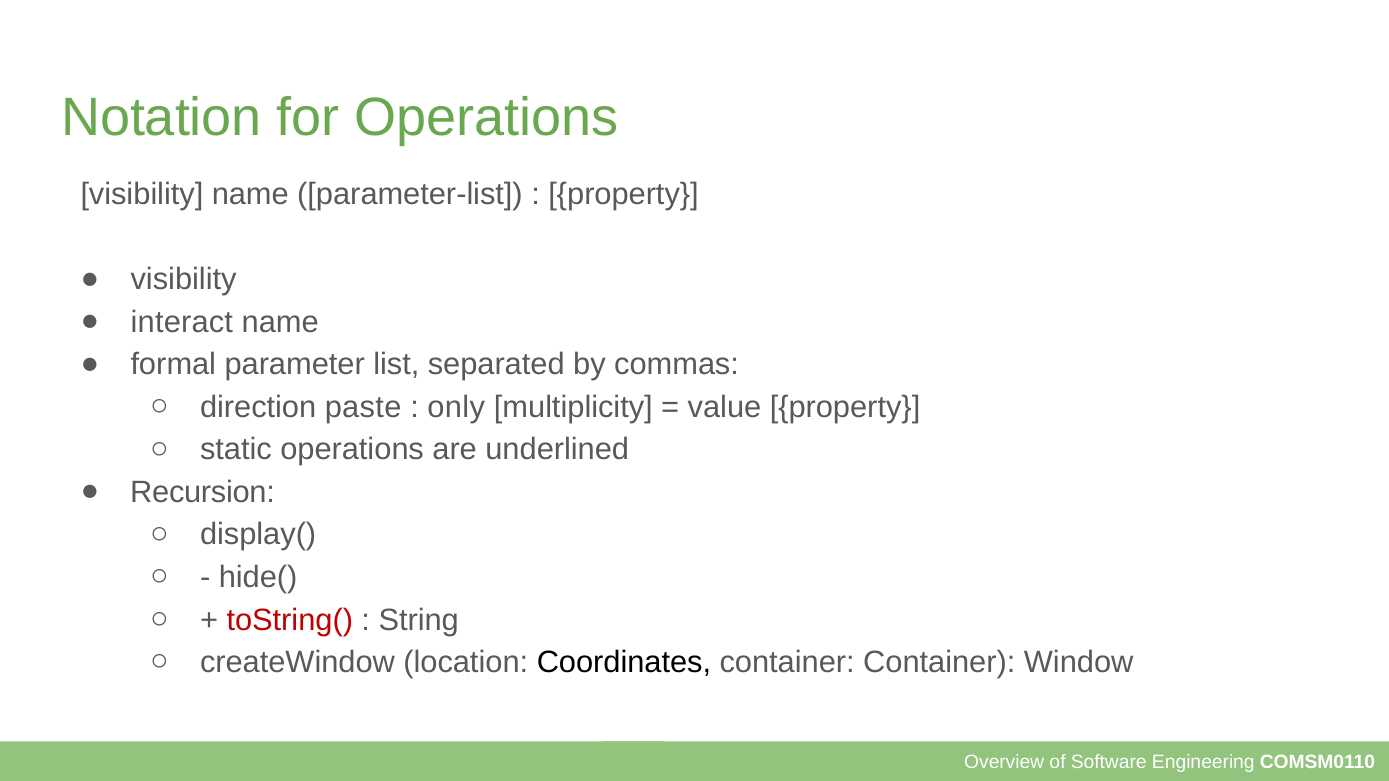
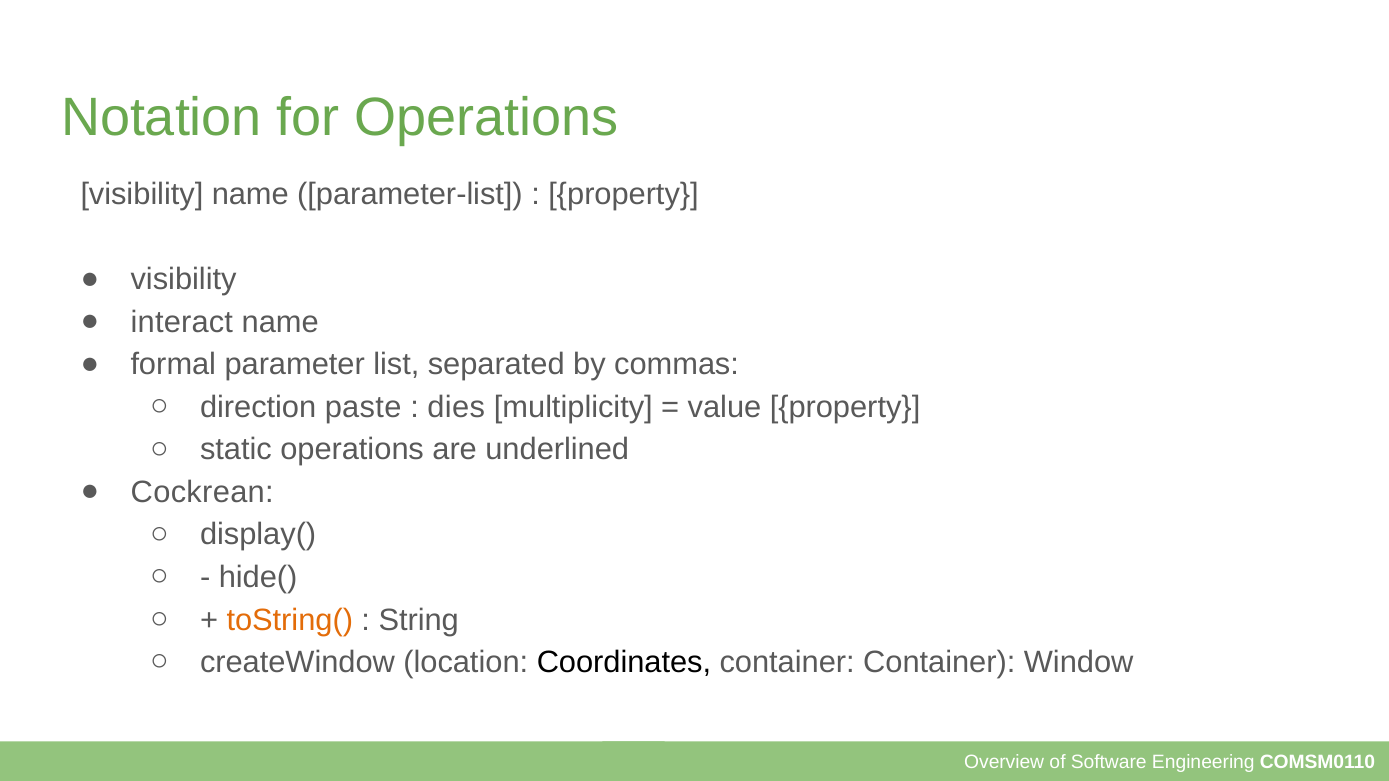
only: only -> dies
Recursion: Recursion -> Cockrean
toString( colour: red -> orange
